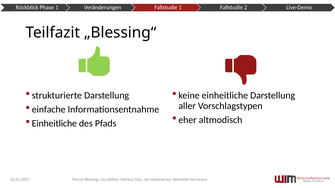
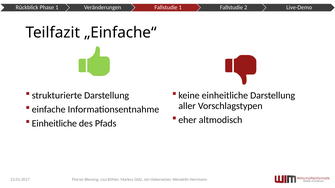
„Blessing“: „Blessing“ -> „Einfache“
